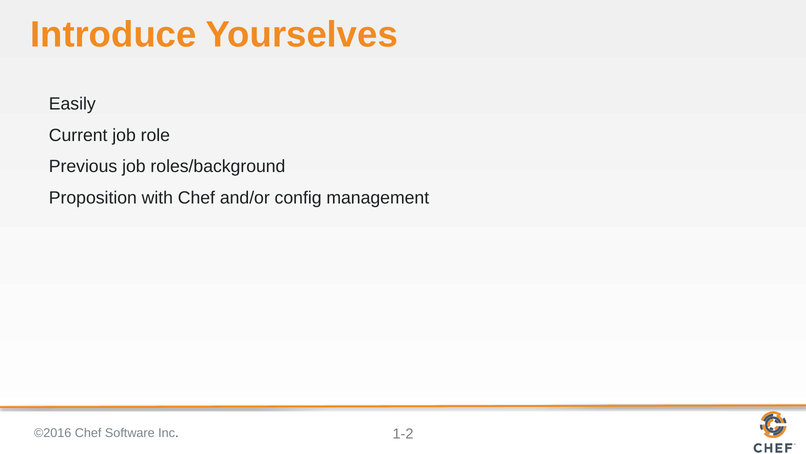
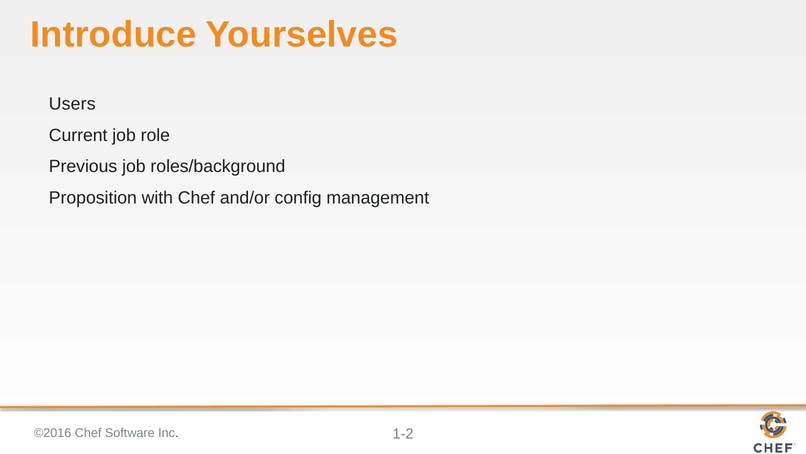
Easily: Easily -> Users
